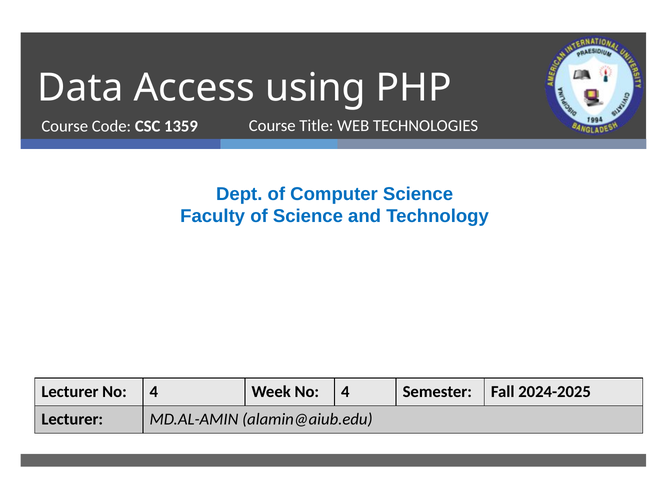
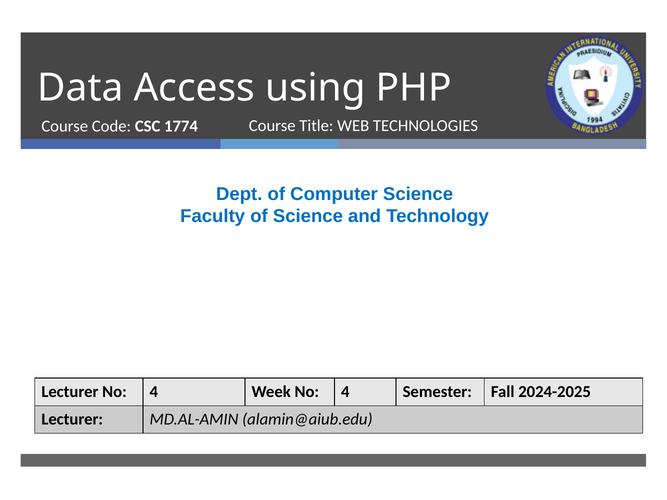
1359: 1359 -> 1774
